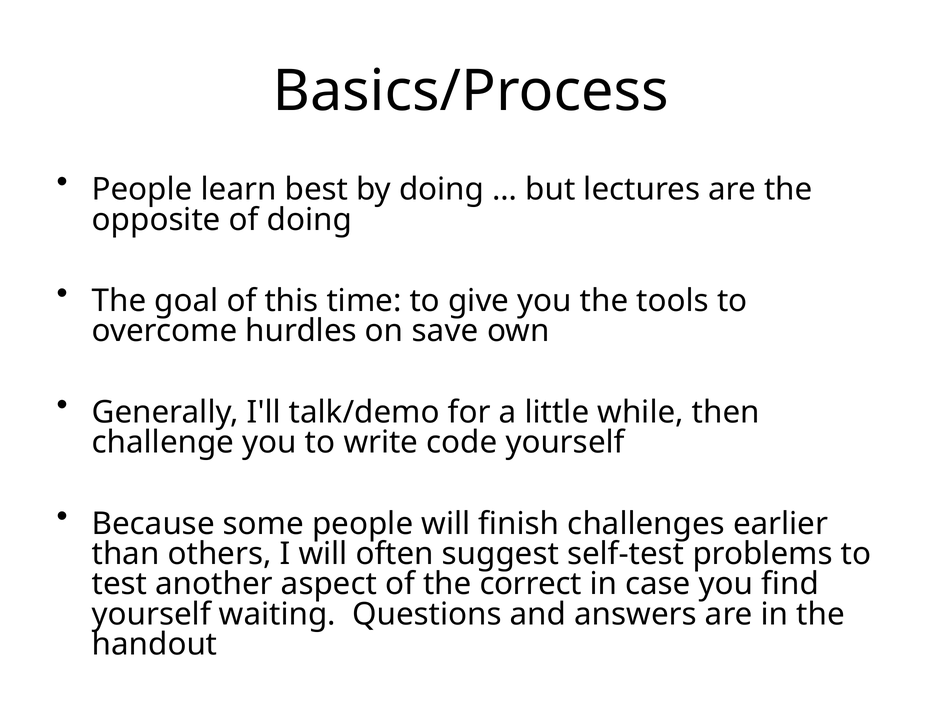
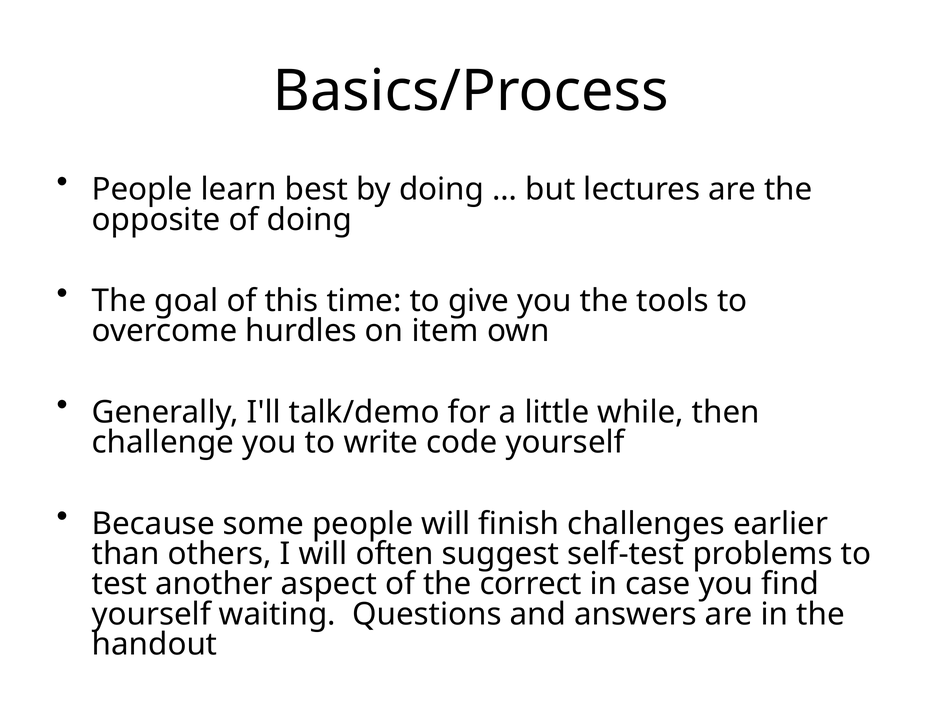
save: save -> item
